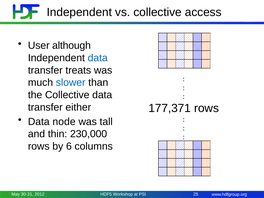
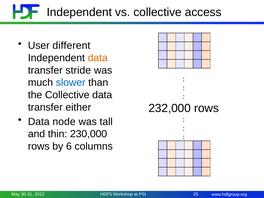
although: although -> different
data at (98, 58) colour: blue -> orange
treats: treats -> stride
177,371: 177,371 -> 232,000
